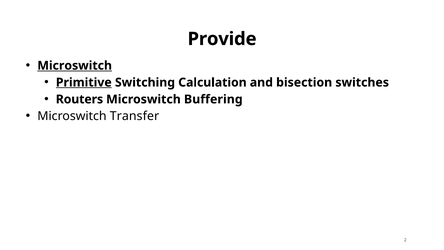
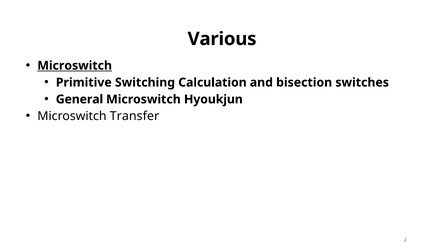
Provide: Provide -> Various
Primitive underline: present -> none
Routers: Routers -> General
Buffering: Buffering -> Hyoukjun
